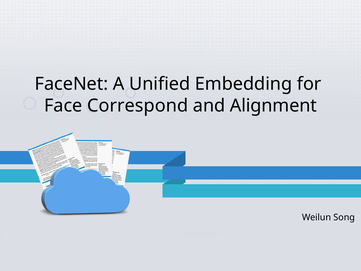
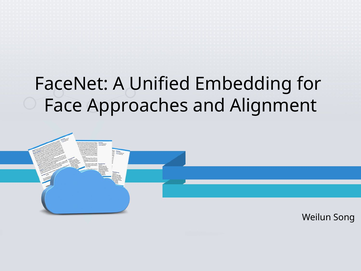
Correspond: Correspond -> Approaches
